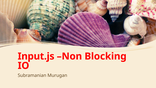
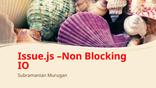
Input.js: Input.js -> Issue.js
